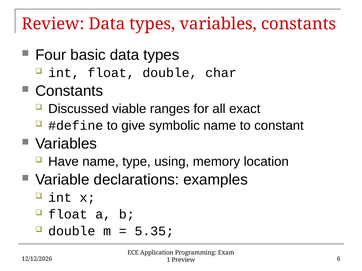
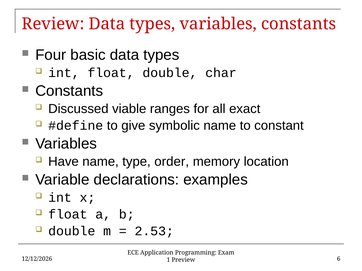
using: using -> order
5.35: 5.35 -> 2.53
